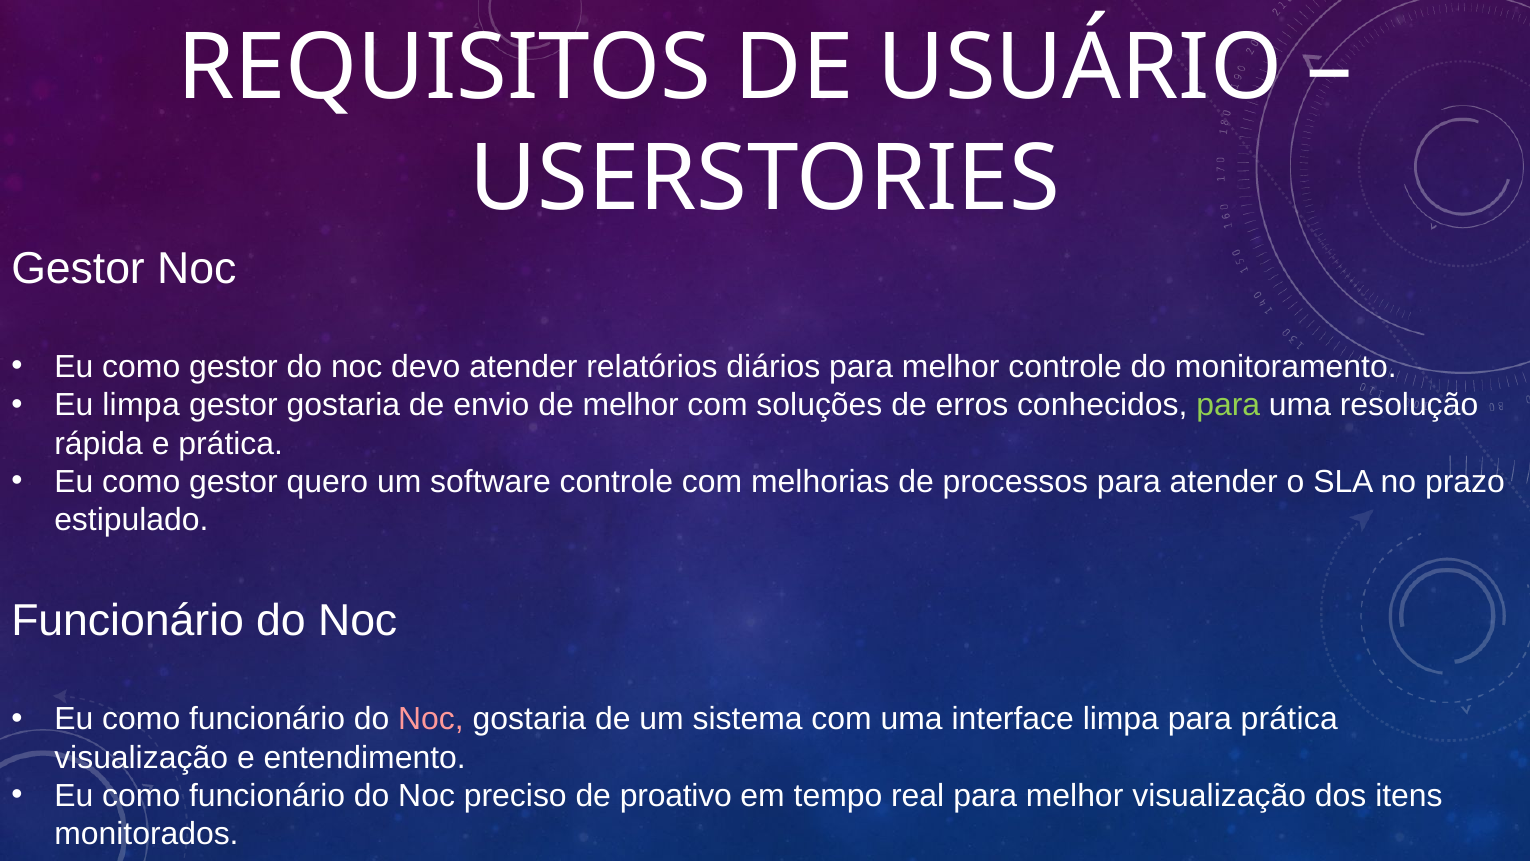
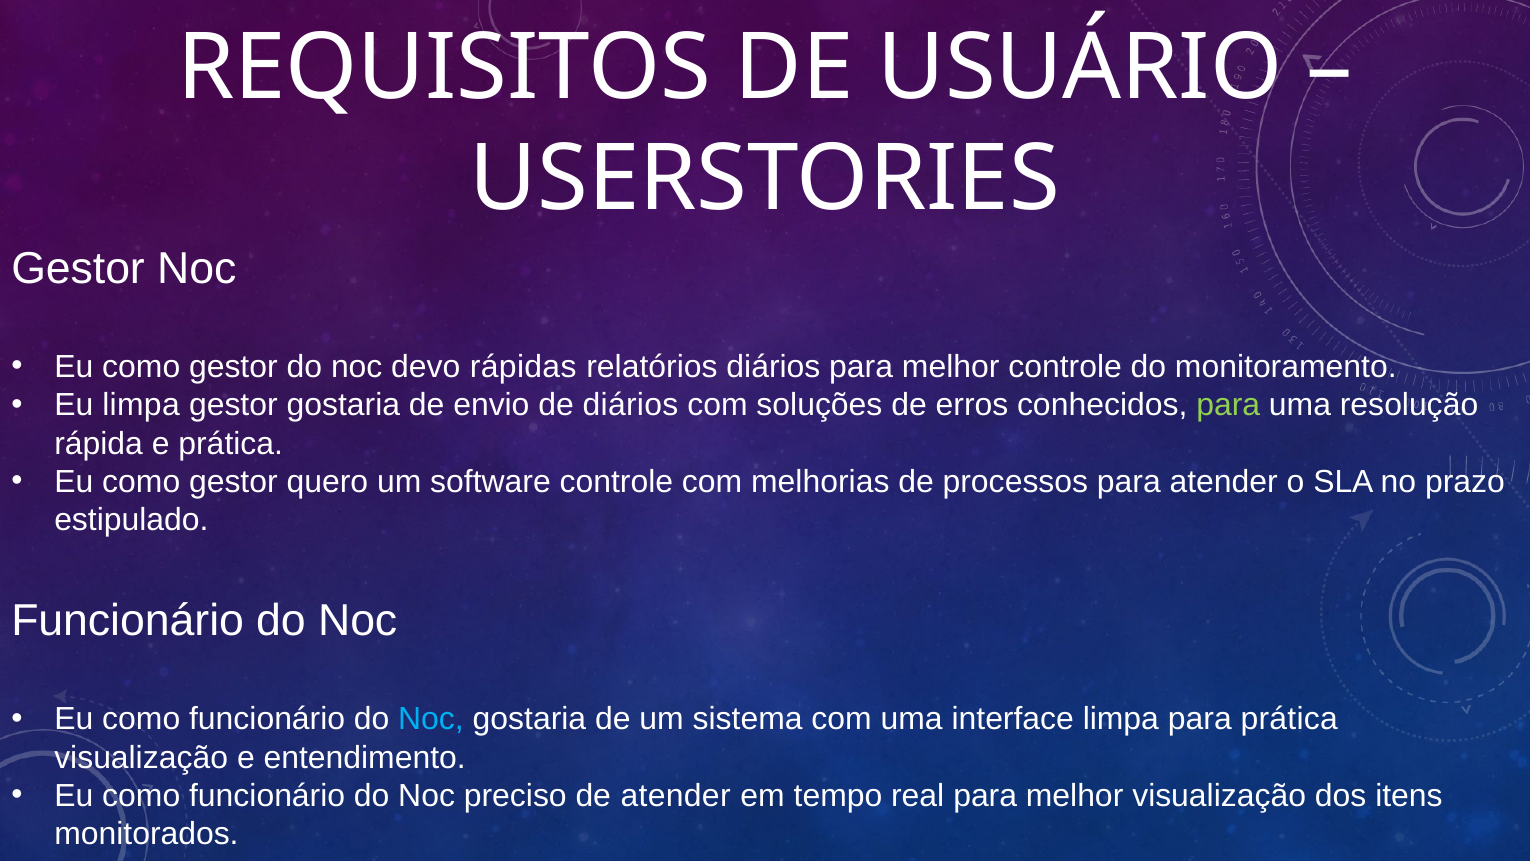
devo atender: atender -> rápidas
de melhor: melhor -> diários
Noc at (431, 719) colour: pink -> light blue
de proativo: proativo -> atender
